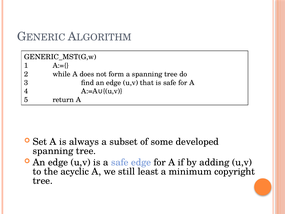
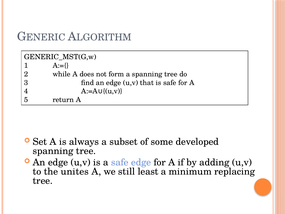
acyclic: acyclic -> unites
copyright: copyright -> replacing
